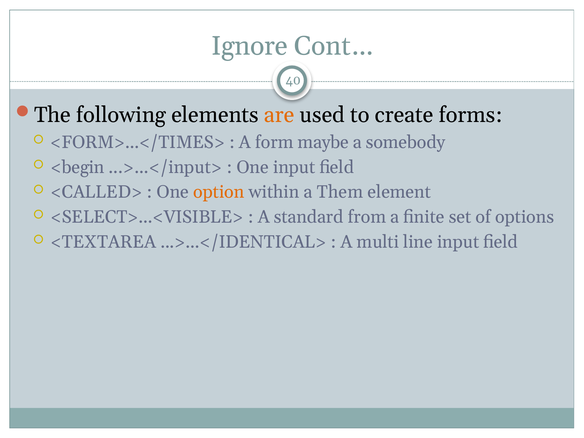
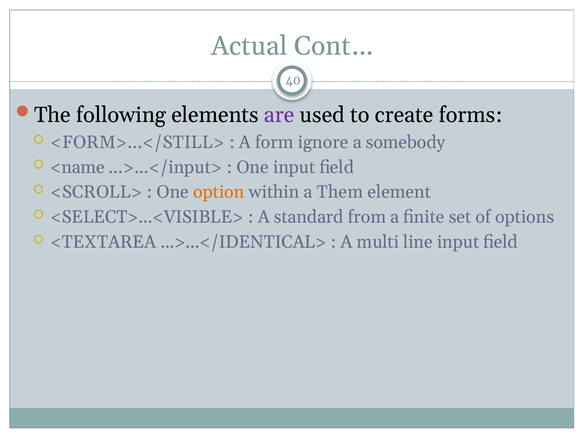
Ignore: Ignore -> Actual
are colour: orange -> purple
<FORM>...</TIMES>: <FORM>...</TIMES> -> <FORM>...</STILL>
maybe: maybe -> ignore
<begin: <begin -> <name
<CALLED>: <CALLED> -> <SCROLL>
